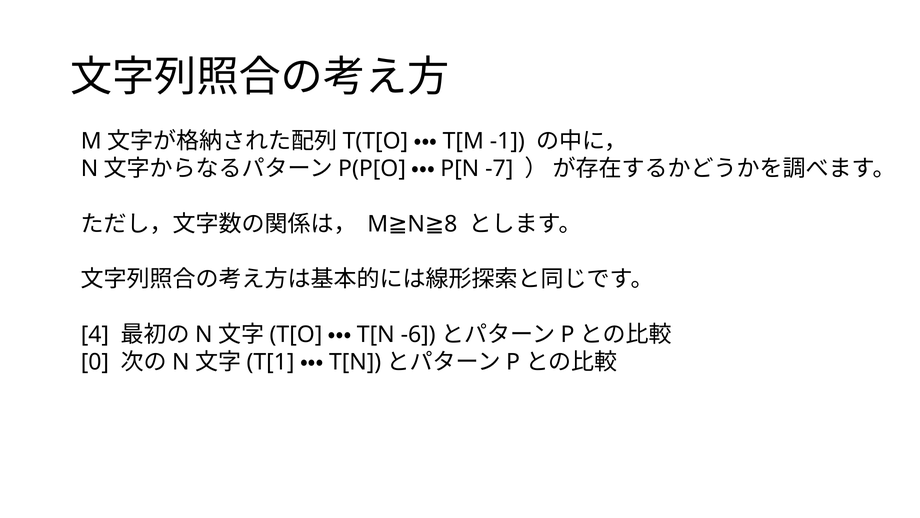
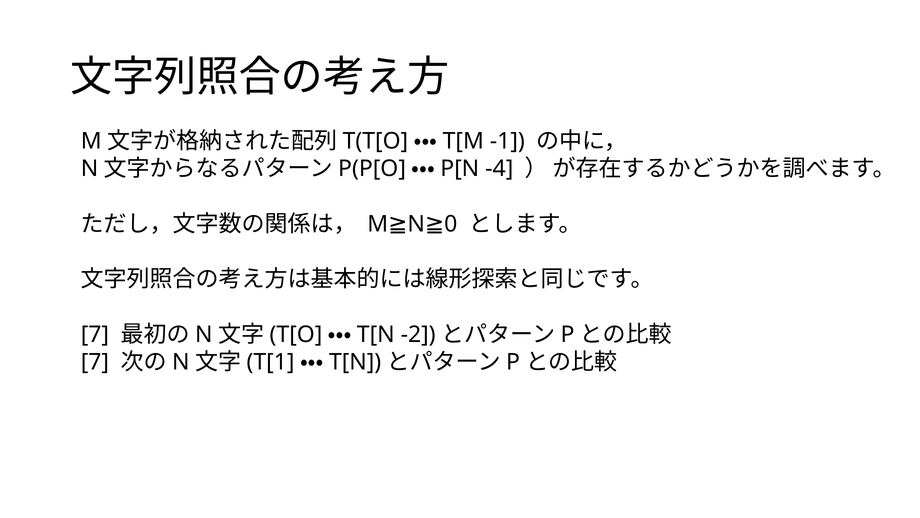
-7: -7 -> -4
8: 8 -> 0
4 at (95, 334): 4 -> 7
-6: -6 -> -2
0 at (95, 362): 0 -> 7
